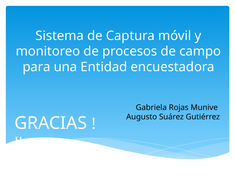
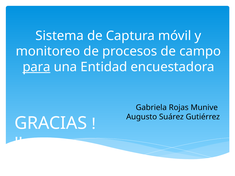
para underline: none -> present
